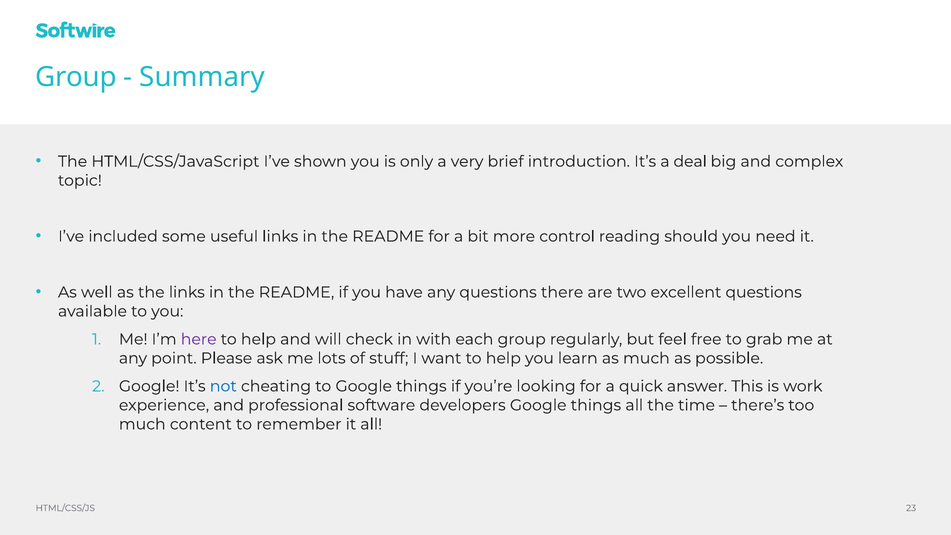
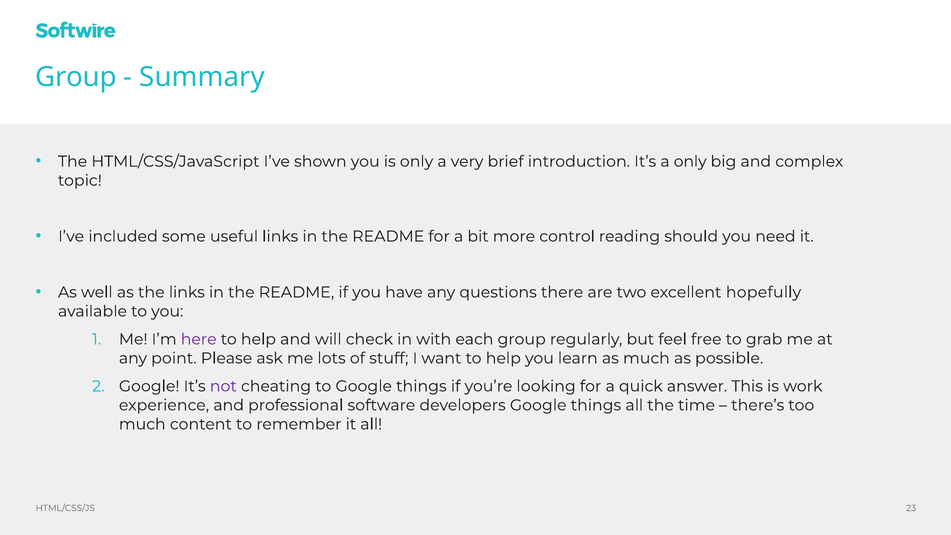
a deal: deal -> only
excellent questions: questions -> hopefully
not colour: blue -> purple
